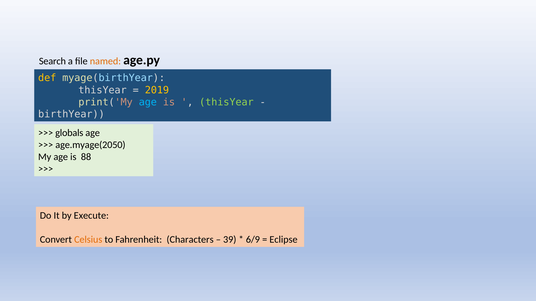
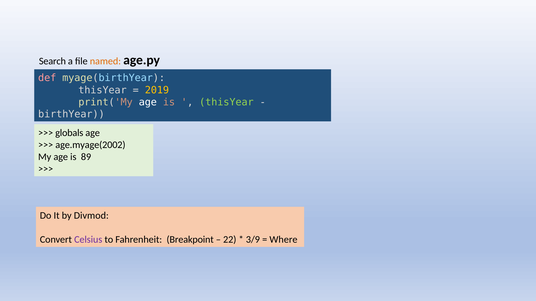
def colour: yellow -> pink
age at (148, 102) colour: light blue -> white
age.myage(2050: age.myage(2050 -> age.myage(2002
88: 88 -> 89
Execute: Execute -> Divmod
Celsius colour: orange -> purple
Characters: Characters -> Breakpoint
39: 39 -> 22
6/9: 6/9 -> 3/9
Eclipse: Eclipse -> Where
